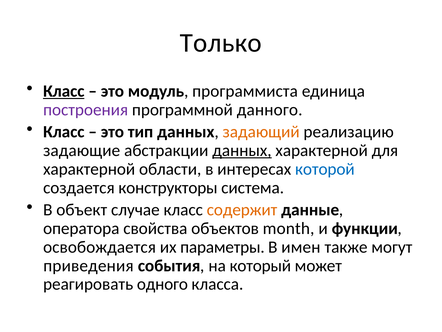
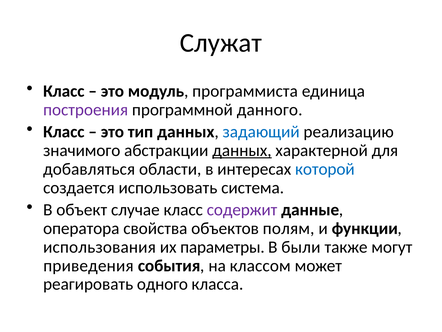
Только: Только -> Служат
Класс at (64, 91) underline: present -> none
задающий colour: orange -> blue
задающие: задающие -> значимого
характерной at (89, 169): характерной -> добавляться
конструкторы: конструкторы -> использовать
содержит colour: orange -> purple
month: month -> полям
освобождается: освобождается -> использования
имен: имен -> были
который: который -> классом
